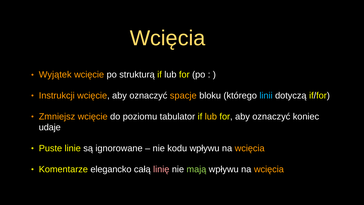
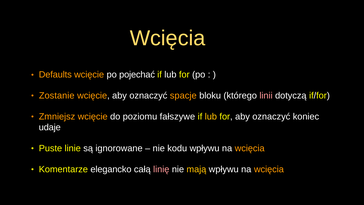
Wyjątek: Wyjątek -> Defaults
strukturą: strukturą -> pojechać
Instrukcji: Instrukcji -> Zostanie
linii colour: light blue -> pink
tabulator: tabulator -> fałszywe
mają colour: light green -> yellow
